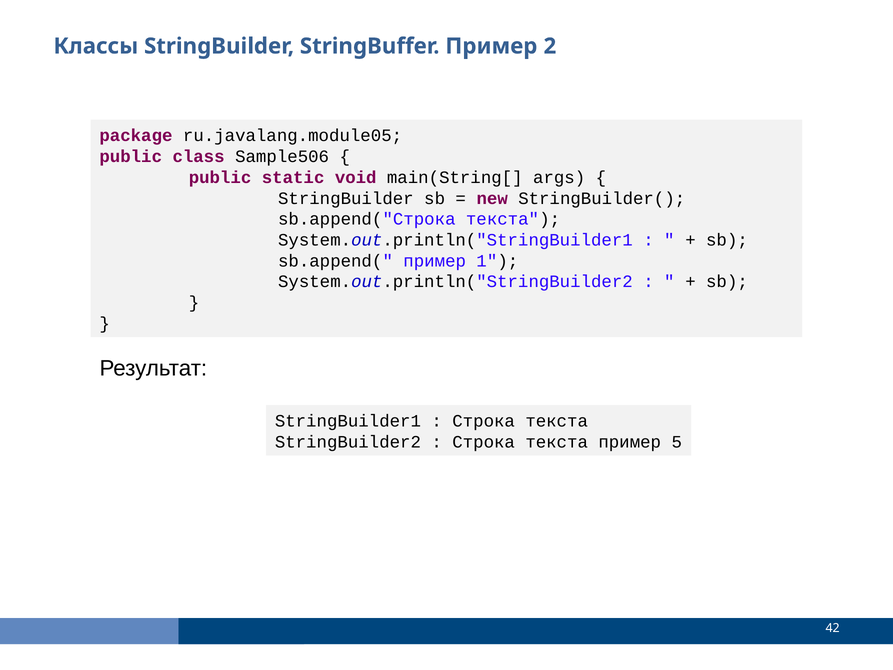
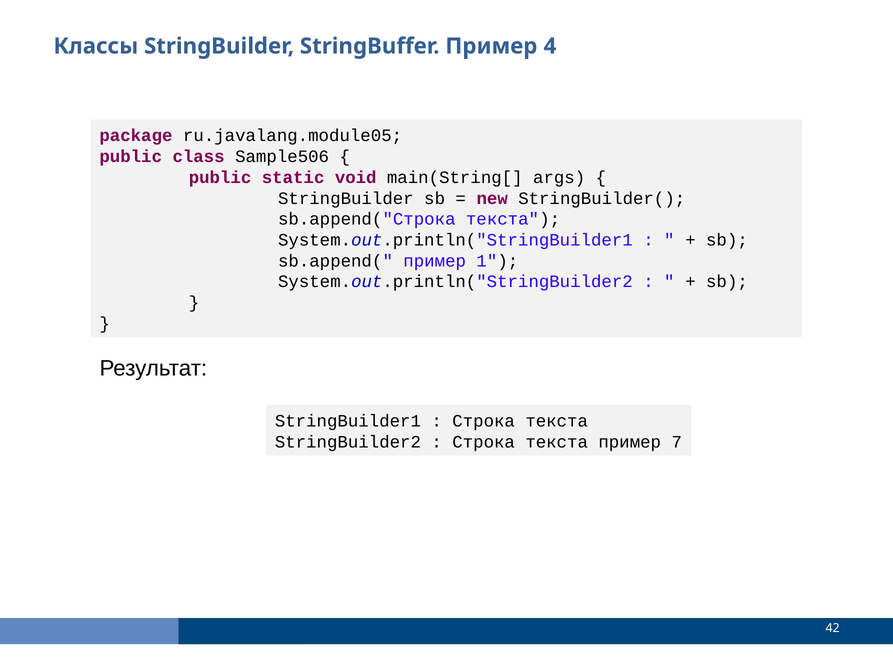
2: 2 -> 4
5: 5 -> 7
